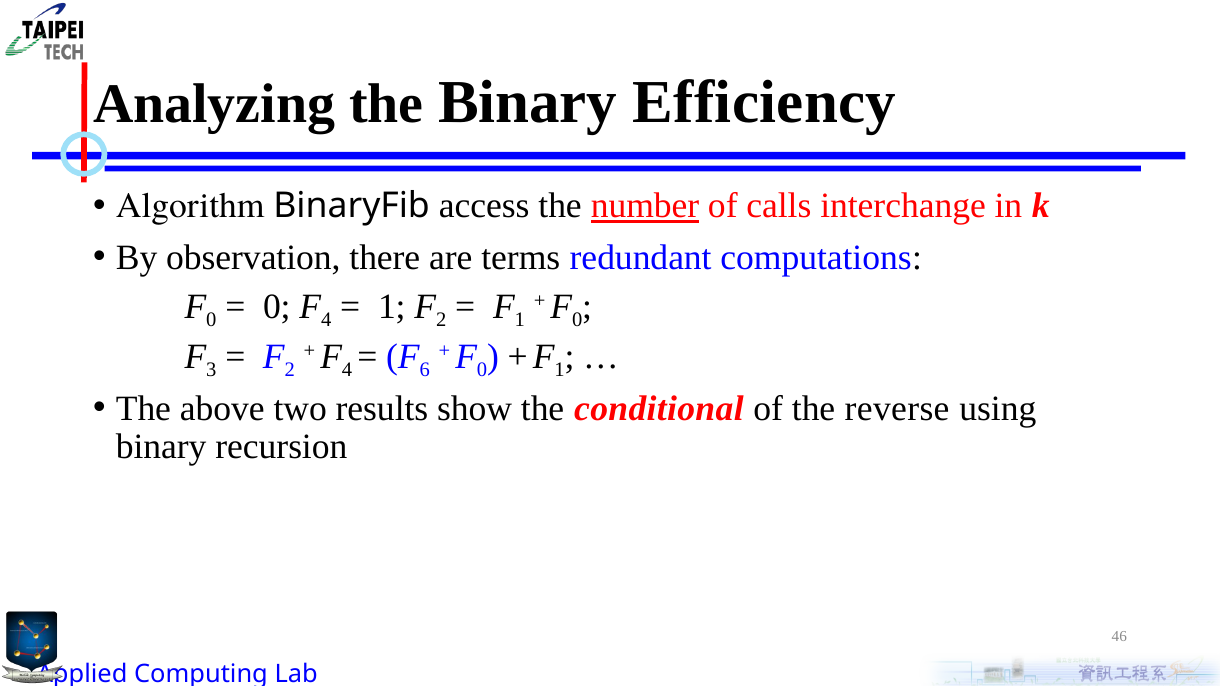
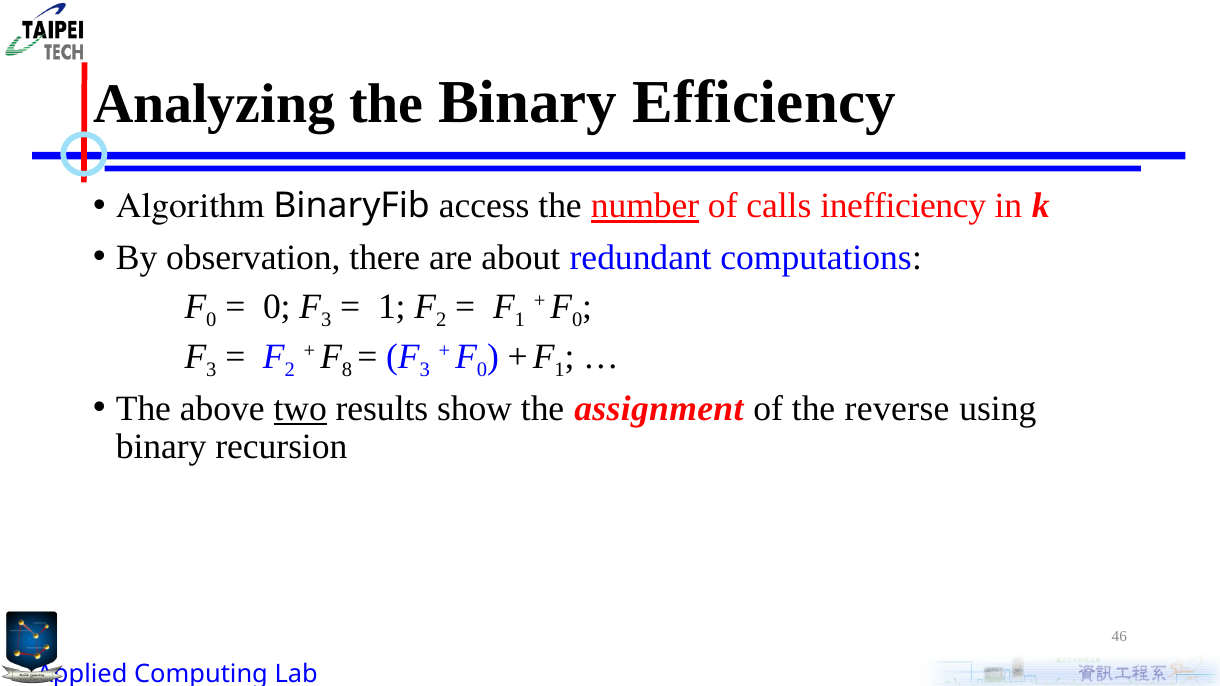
interchange: interchange -> inefficiency
terms: terms -> about
4 at (326, 320): 4 -> 3
4 at (347, 370): 4 -> 8
6 at (425, 370): 6 -> 3
two underline: none -> present
conditional: conditional -> assignment
